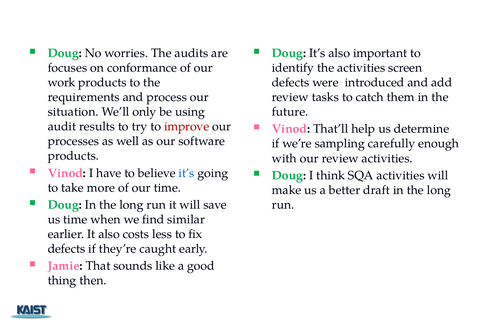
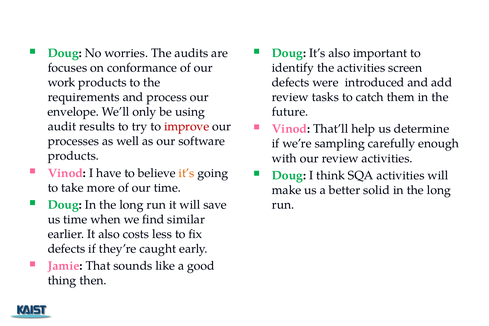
situation: situation -> envelope
it’s at (187, 173) colour: blue -> orange
draft: draft -> solid
